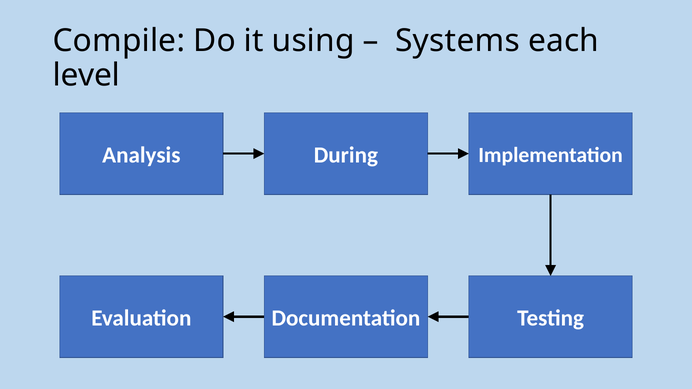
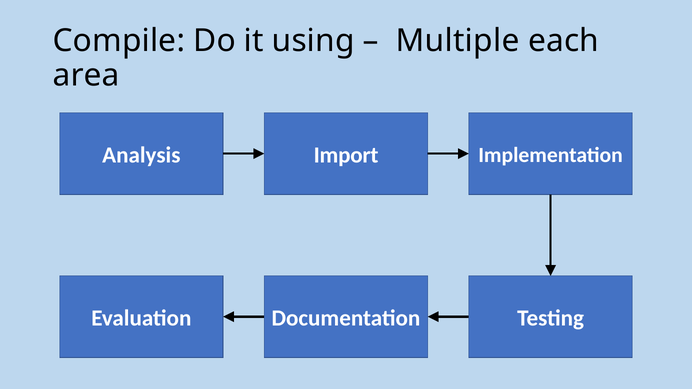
Systems: Systems -> Multiple
level: level -> area
During: During -> Import
